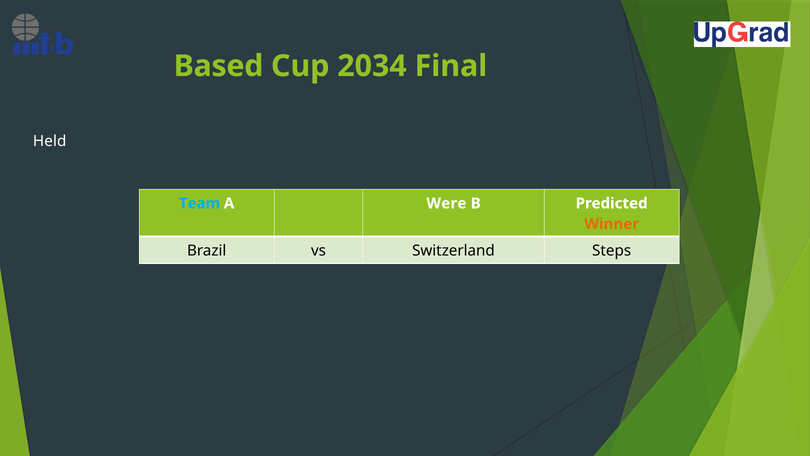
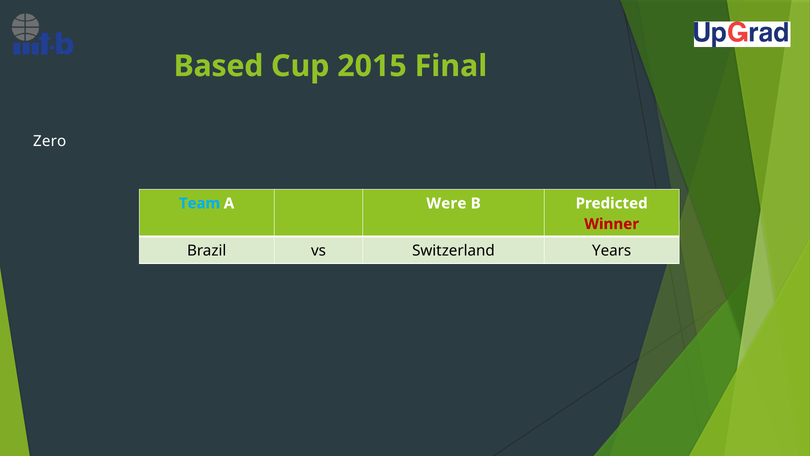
2034: 2034 -> 2015
Held: Held -> Zero
Winner at (612, 224) colour: orange -> red
Steps: Steps -> Years
